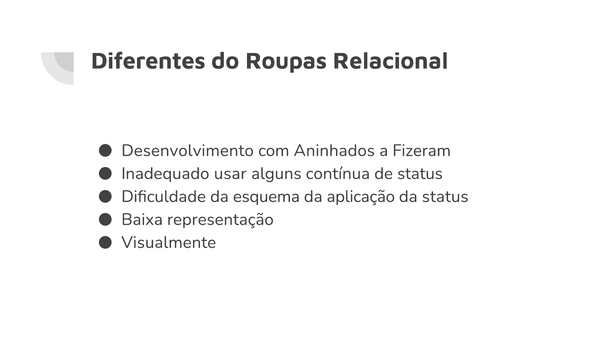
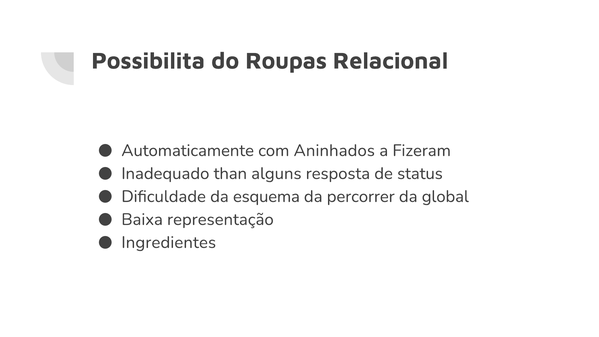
Diferentes: Diferentes -> Possibilita
Desenvolvimento: Desenvolvimento -> Automaticamente
usar: usar -> than
contínua: contínua -> resposta
aplicação: aplicação -> percorrer
da status: status -> global
Visualmente: Visualmente -> Ingredientes
